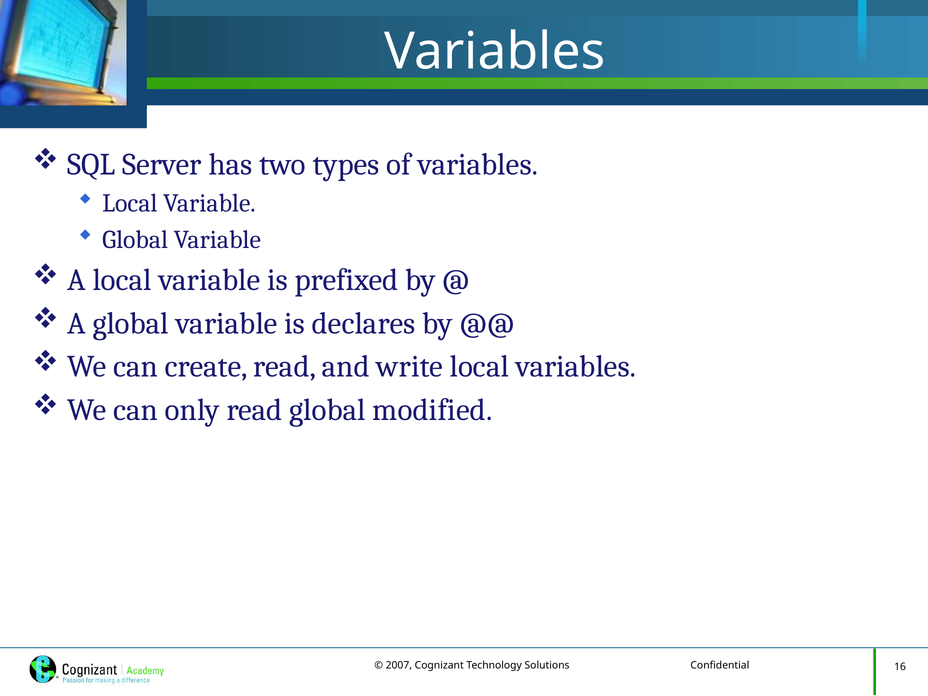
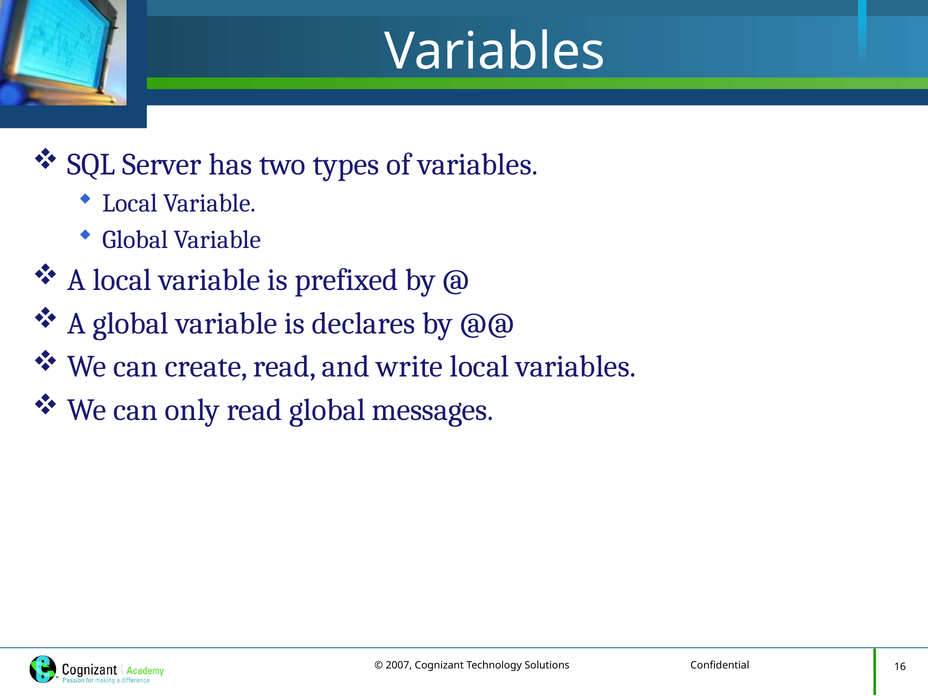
modified: modified -> messages
